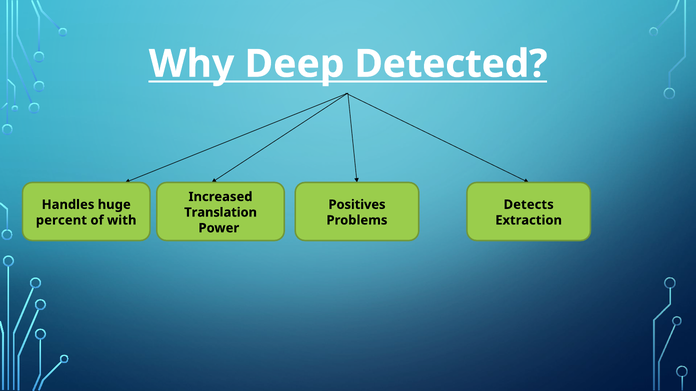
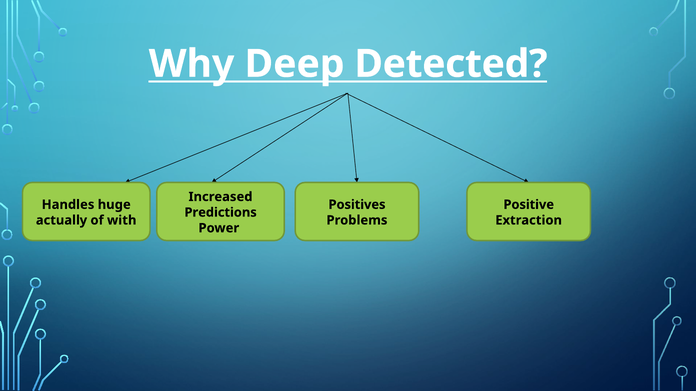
Detects: Detects -> Positive
Translation: Translation -> Predictions
percent: percent -> actually
